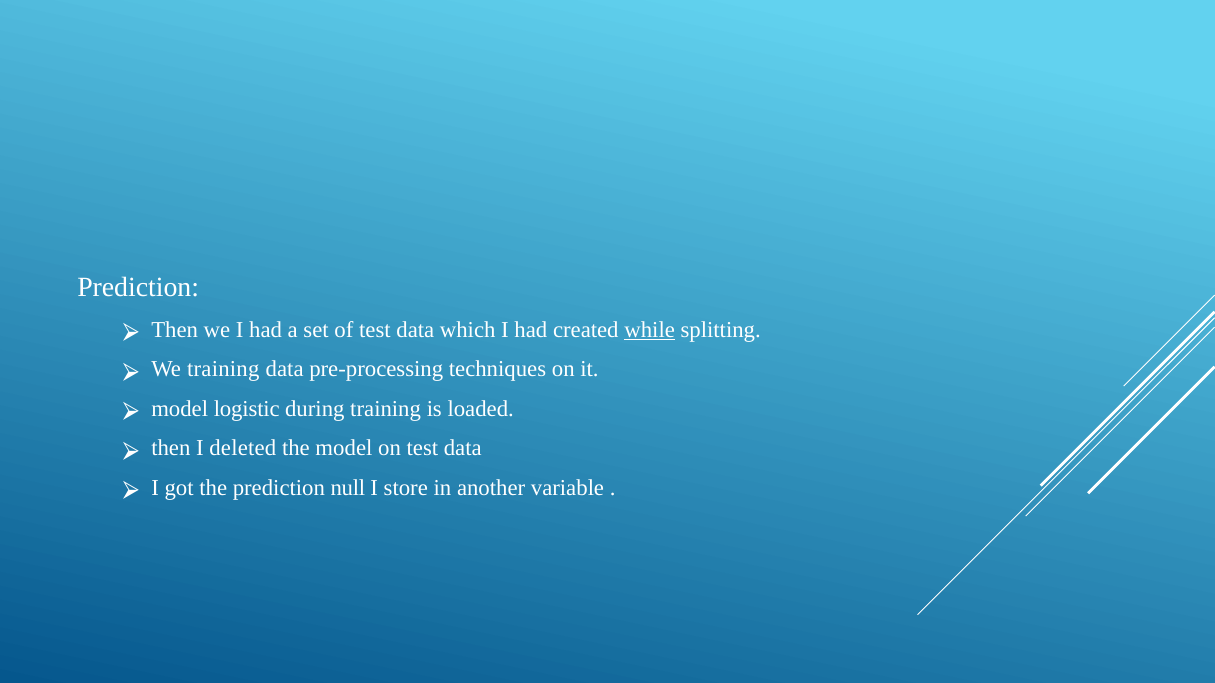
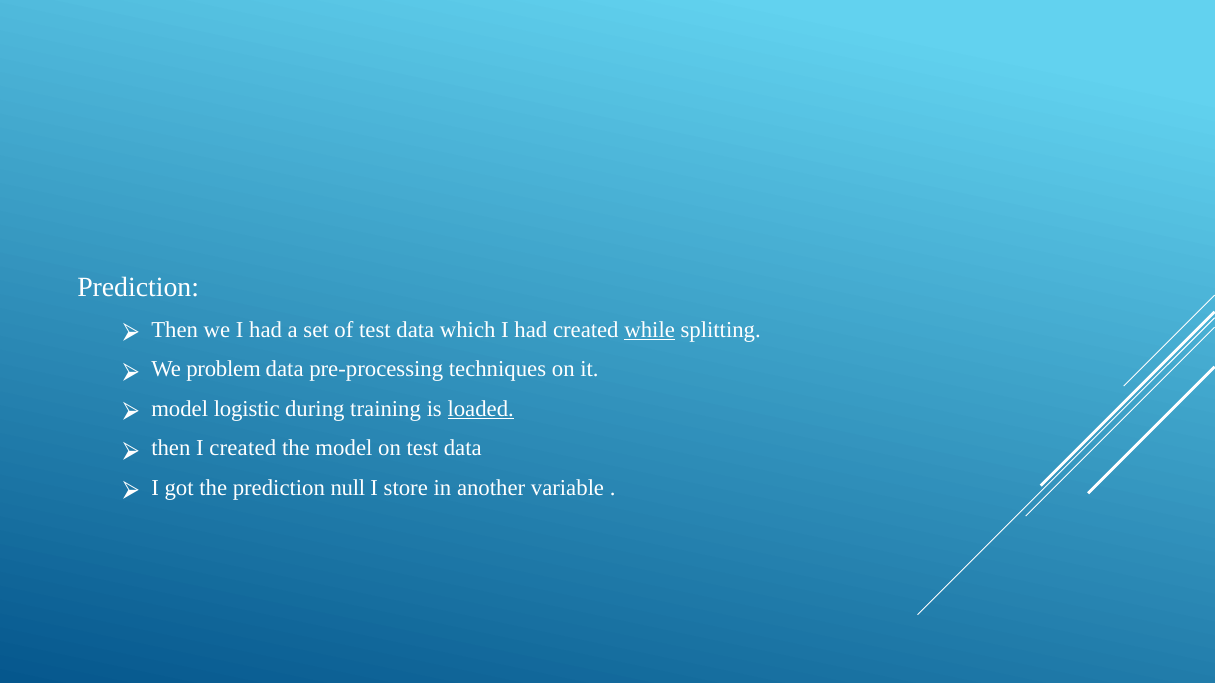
We training: training -> problem
loaded underline: none -> present
I deleted: deleted -> created
